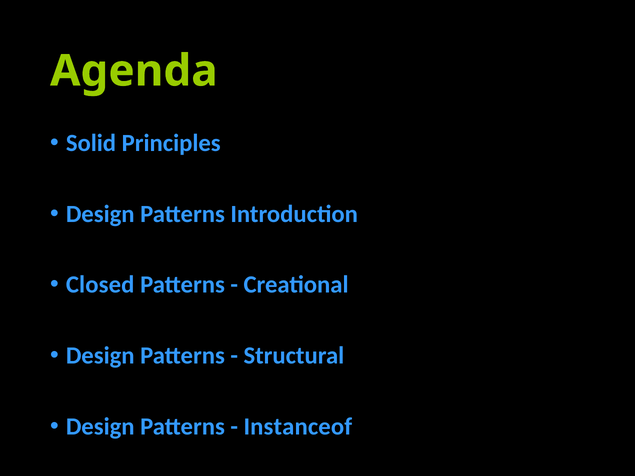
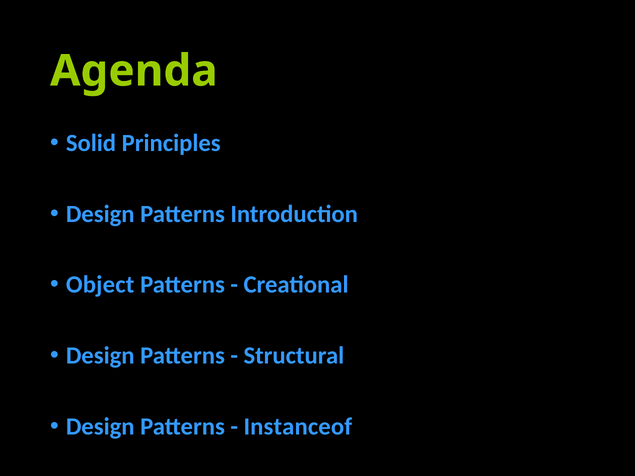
Closed: Closed -> Object
